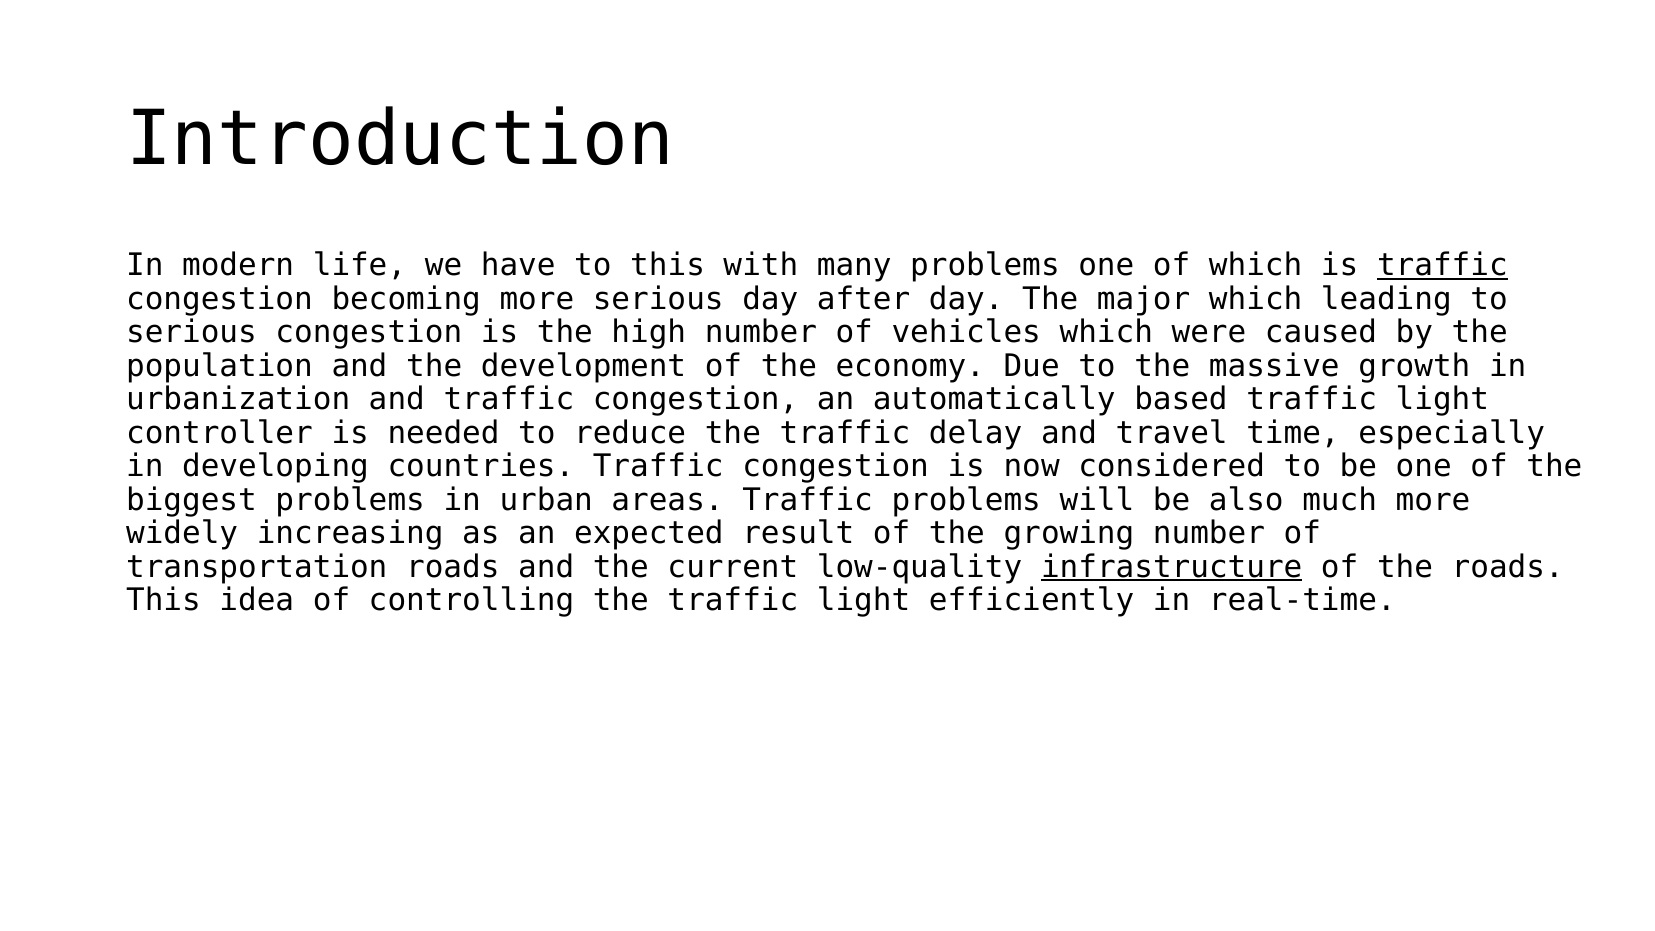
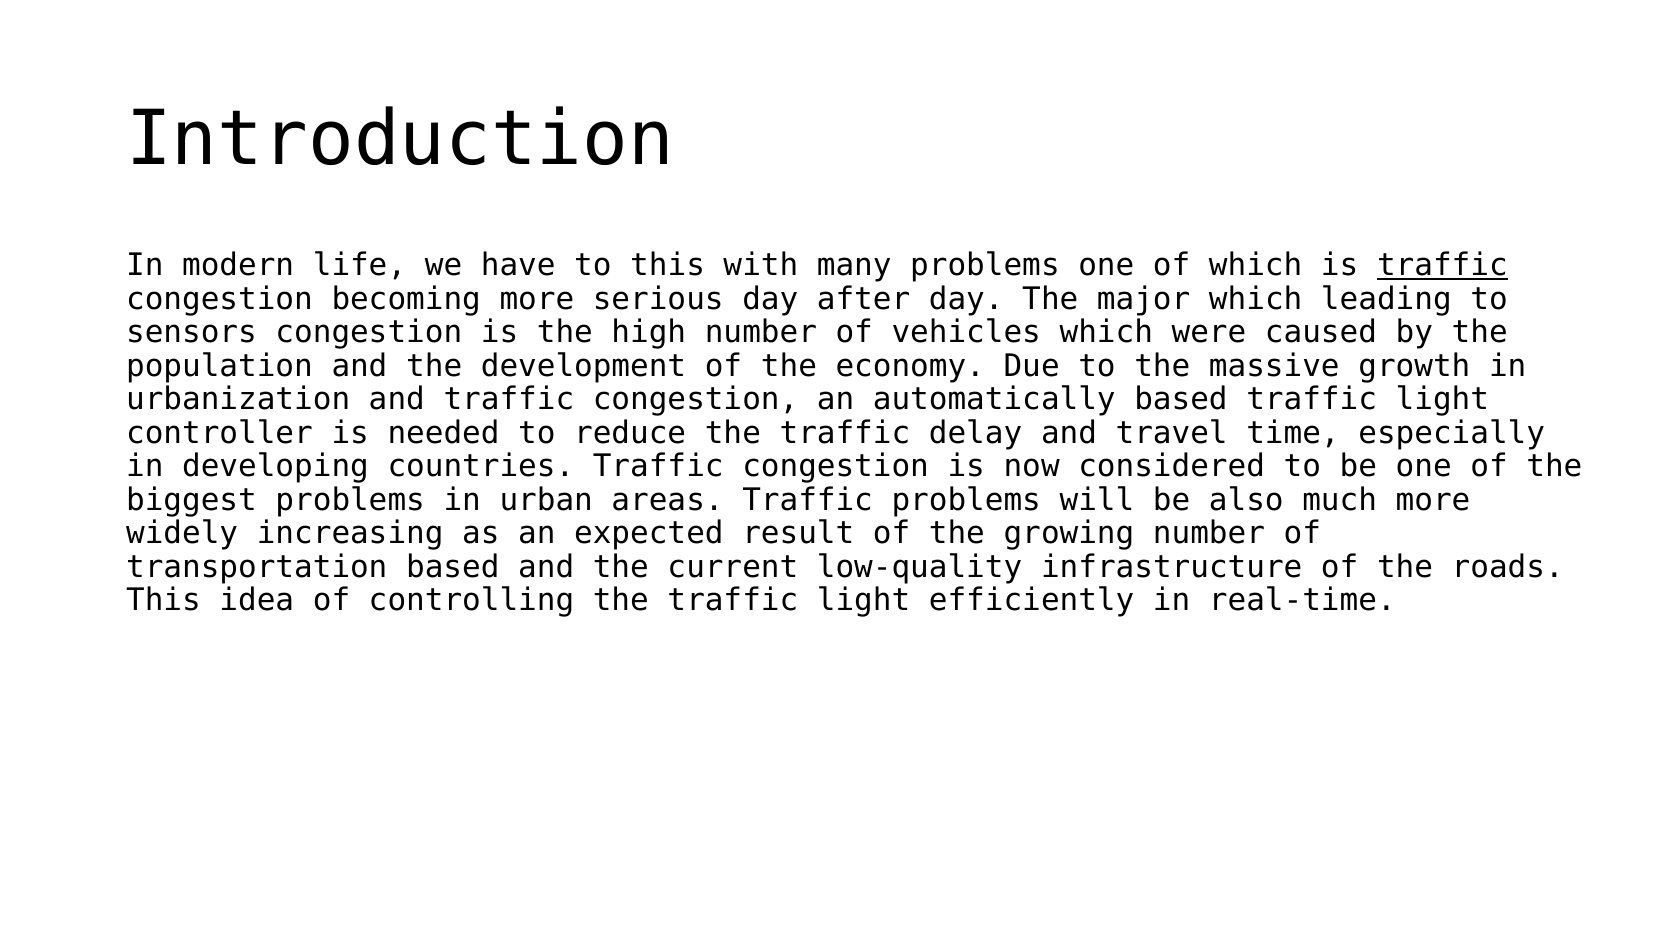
serious at (191, 332): serious -> sensors
transportation roads: roads -> based
infrastructure underline: present -> none
